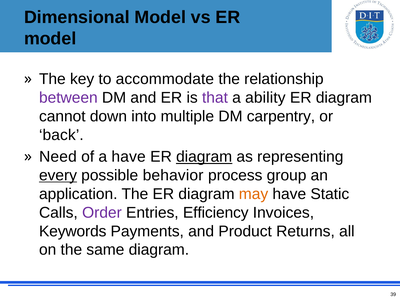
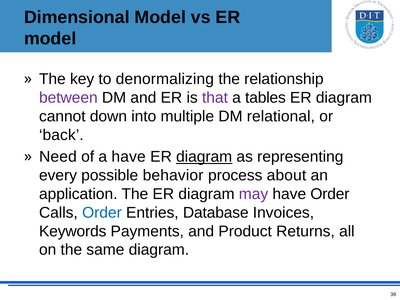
accommodate: accommodate -> denormalizing
ability: ability -> tables
carpentry: carpentry -> relational
every underline: present -> none
group: group -> about
may colour: orange -> purple
have Static: Static -> Order
Order at (102, 213) colour: purple -> blue
Efficiency: Efficiency -> Database
